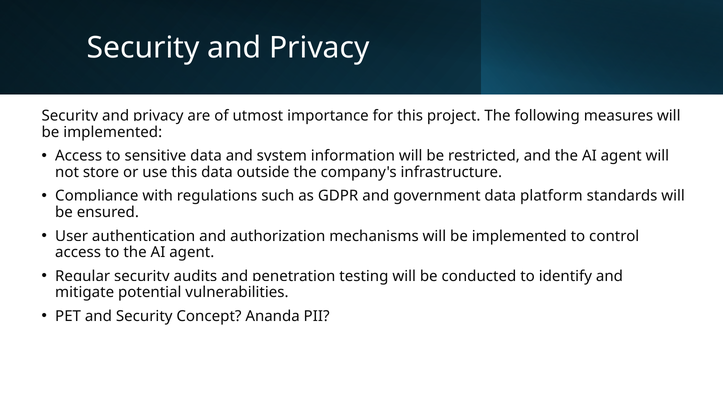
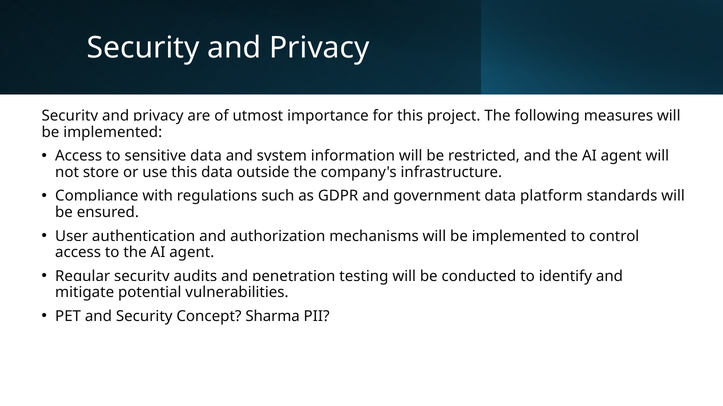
Ananda: Ananda -> Sharma
